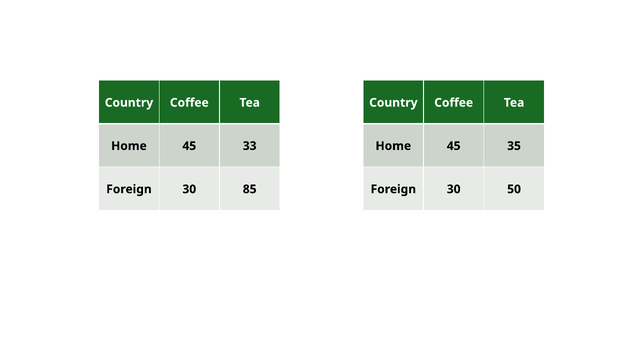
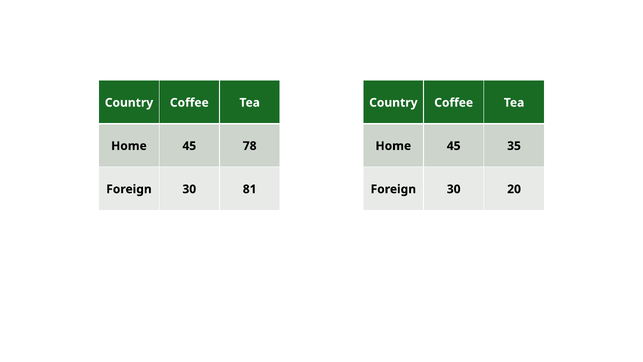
33: 33 -> 78
85: 85 -> 81
50: 50 -> 20
